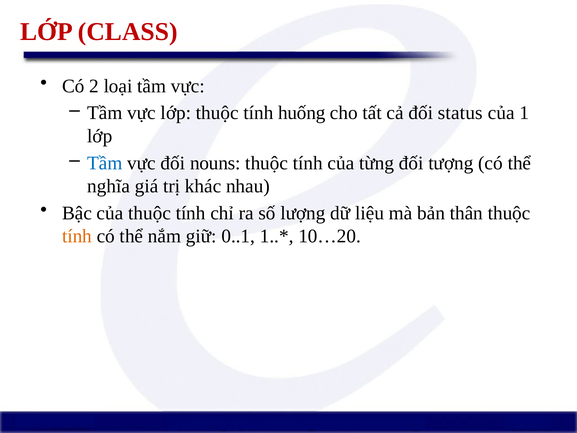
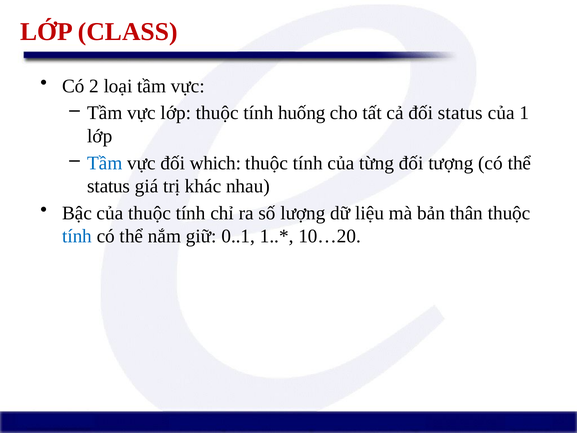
nouns: nouns -> which
nghĩa at (109, 186): nghĩa -> status
tính at (77, 236) colour: orange -> blue
